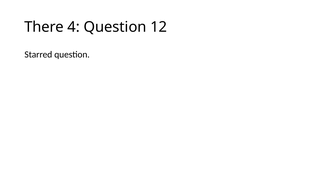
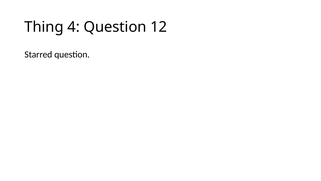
There: There -> Thing
